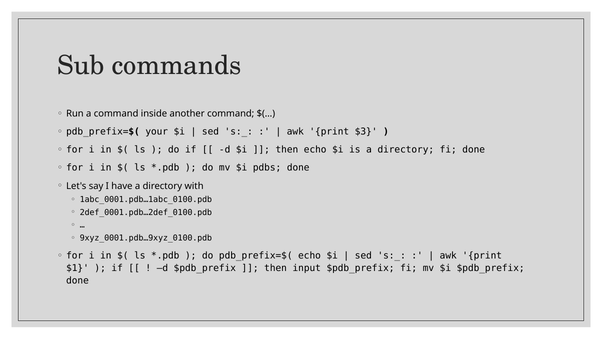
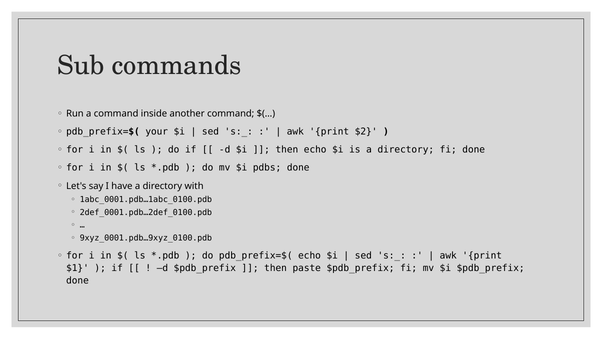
$3: $3 -> $2
input: input -> paste
